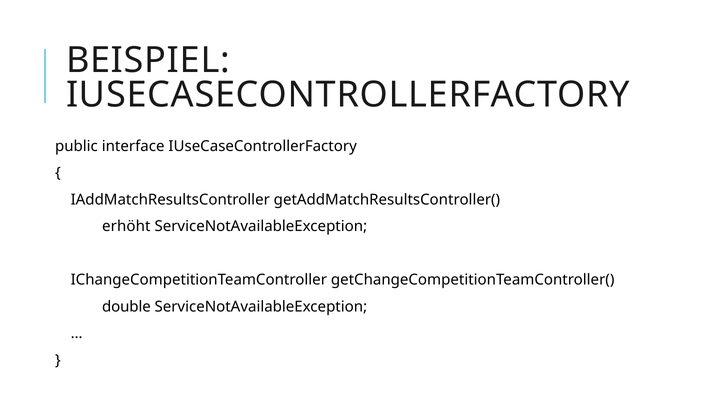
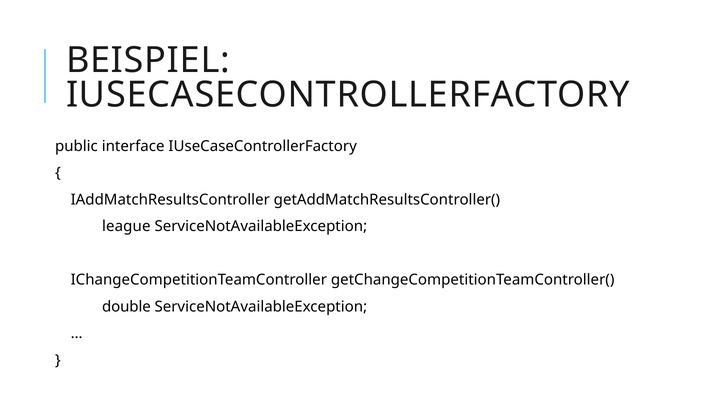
erhöht: erhöht -> league
